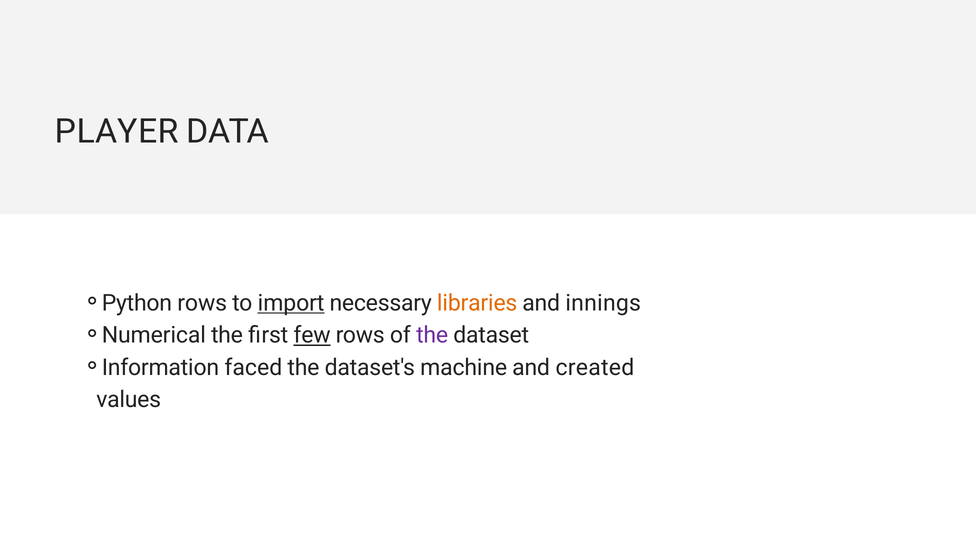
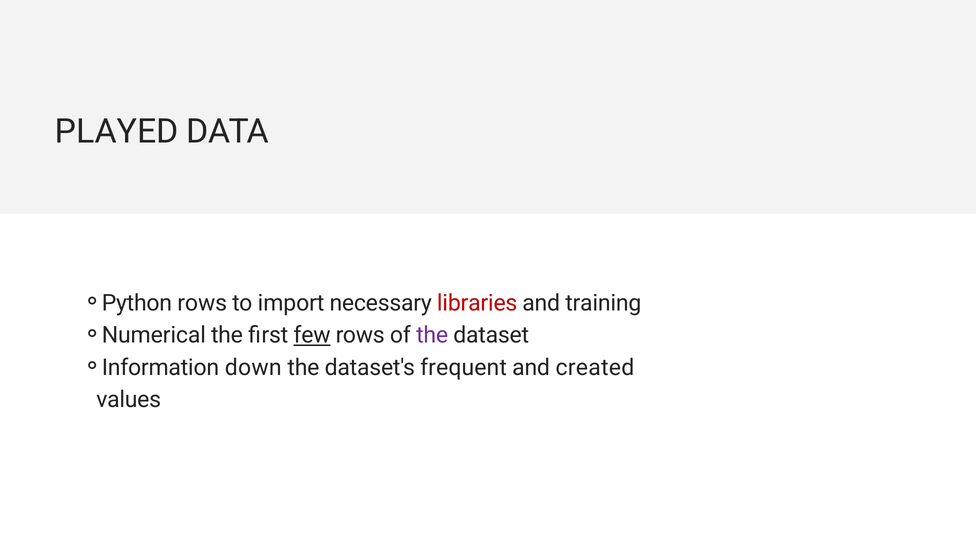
PLAYER: PLAYER -> PLAYED
import underline: present -> none
libraries colour: orange -> red
innings: innings -> training
faced: faced -> down
machine: machine -> frequent
